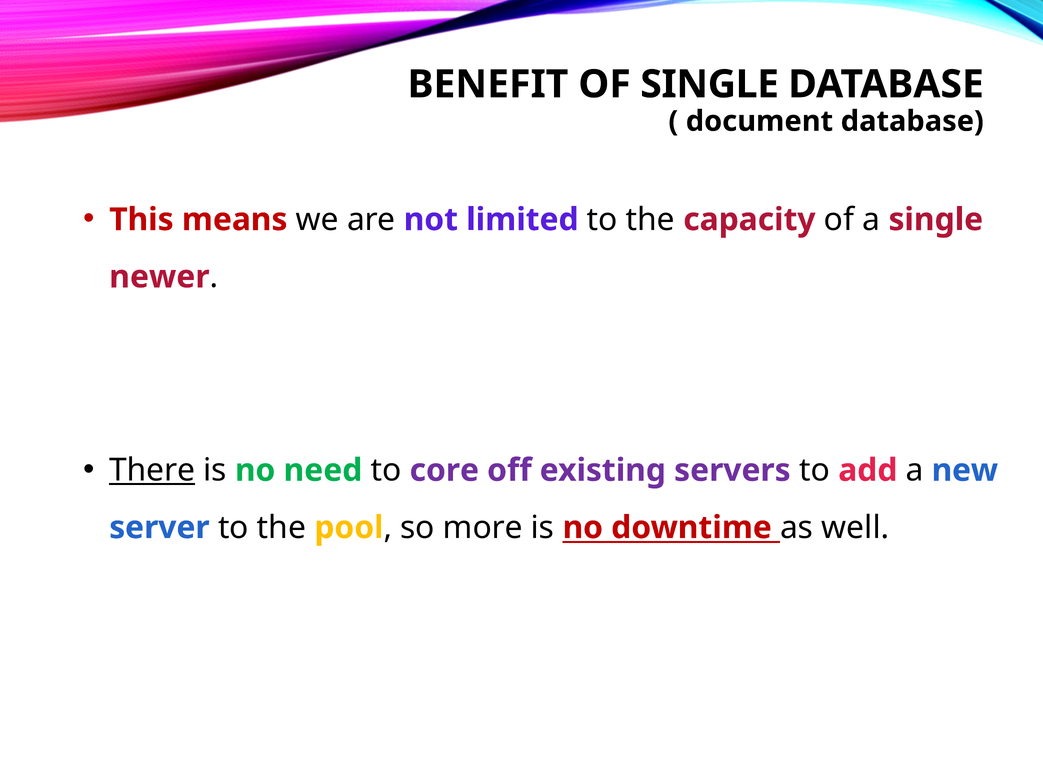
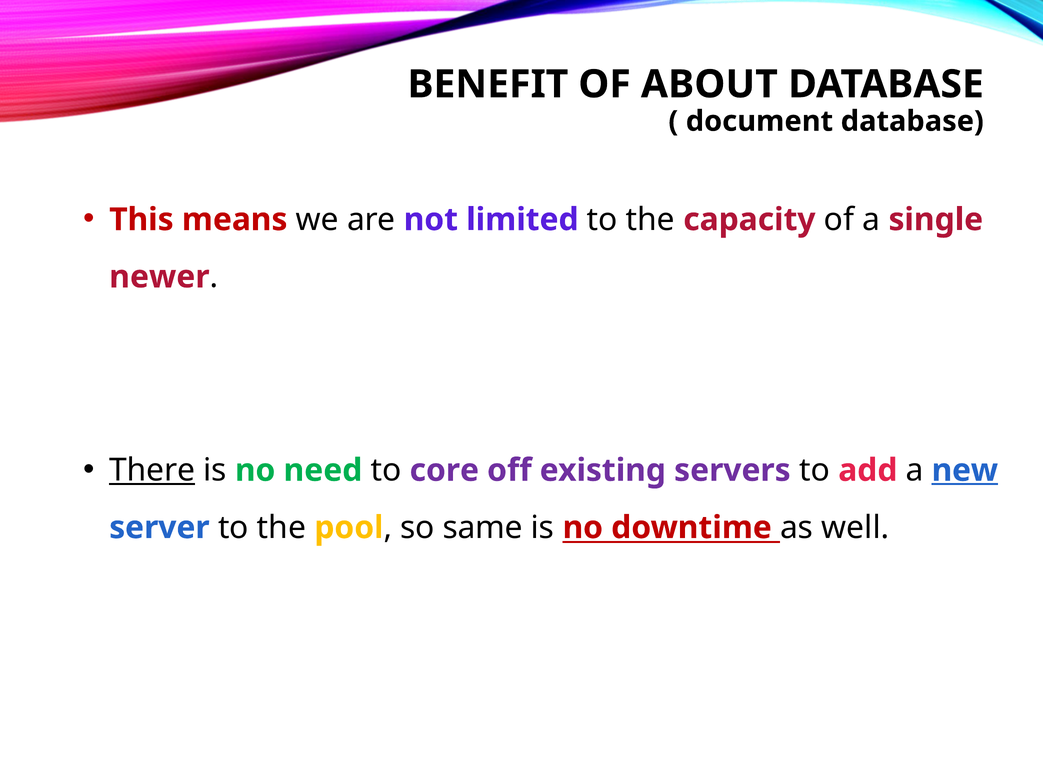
OF SINGLE: SINGLE -> ABOUT
new underline: none -> present
more: more -> same
